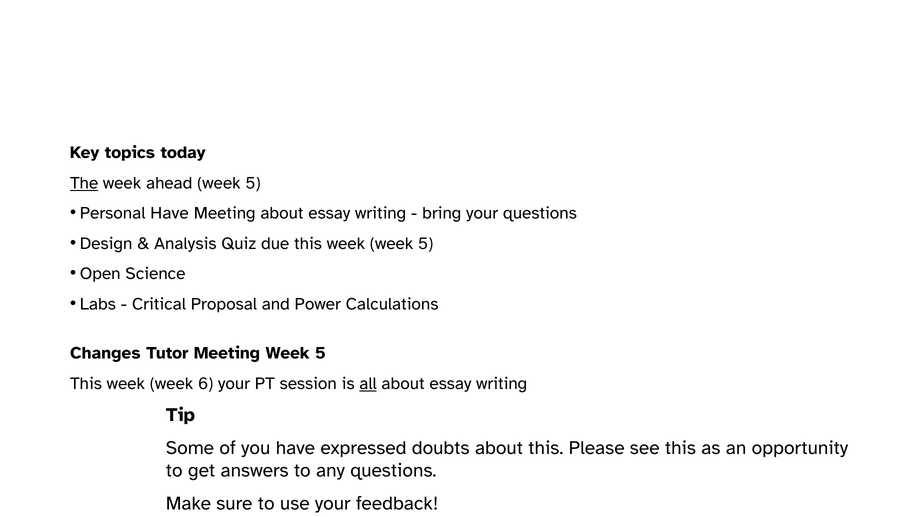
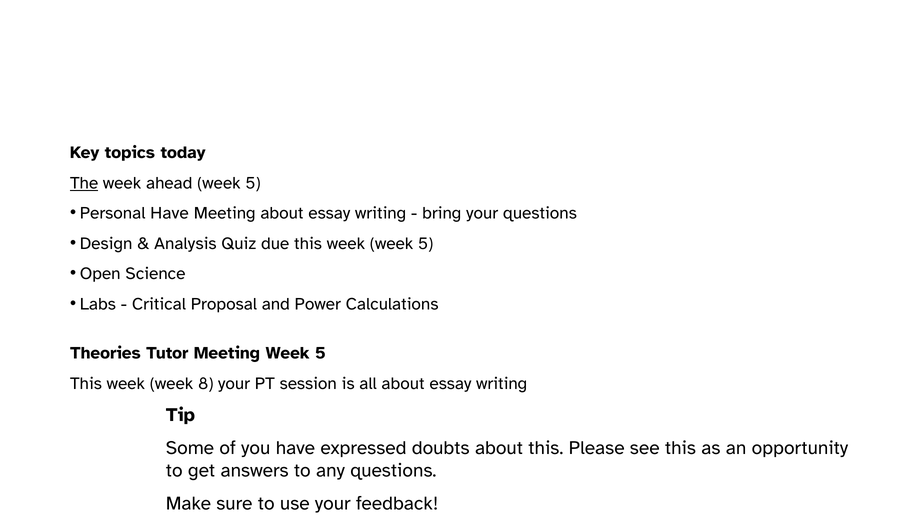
Changes: Changes -> Theories
6: 6 -> 8
all underline: present -> none
